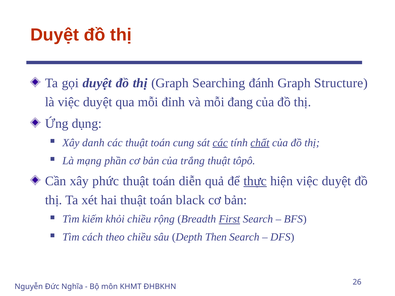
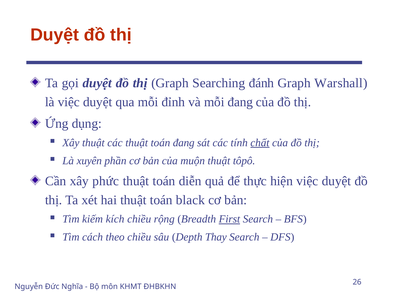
Structure: Structure -> Warshall
Xây danh: danh -> thuật
toán cung: cung -> đang
các at (220, 143) underline: present -> none
mạng: mạng -> xuyên
trắng: trắng -> muộn
thực underline: present -> none
khỏi: khỏi -> kích
Then: Then -> Thay
